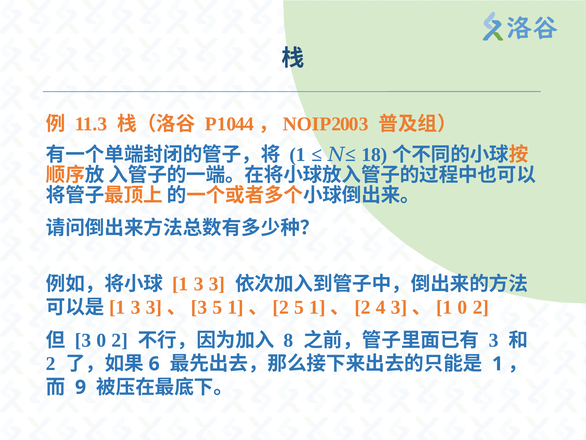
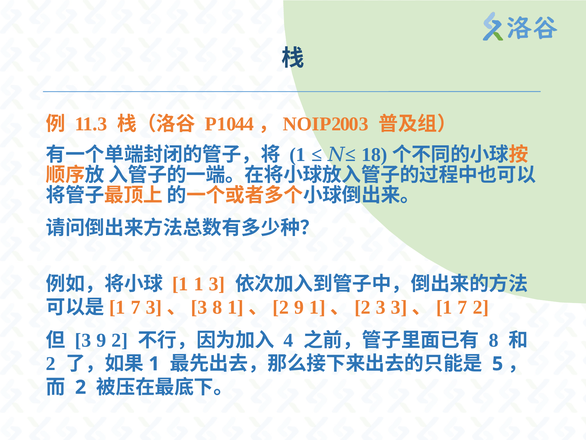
1 3: 3 -> 1
3 at (136, 307): 3 -> 7
3]、[3 5: 5 -> 8
1]、[2 5: 5 -> 9
1]、[2 4: 4 -> 3
3]、[1 0: 0 -> 7
3 0: 0 -> 9
8: 8 -> 4
3 at (494, 340): 3 -> 8
6 at (154, 363): 6 -> 1
1 at (498, 363): 1 -> 5
9 at (81, 387): 9 -> 2
